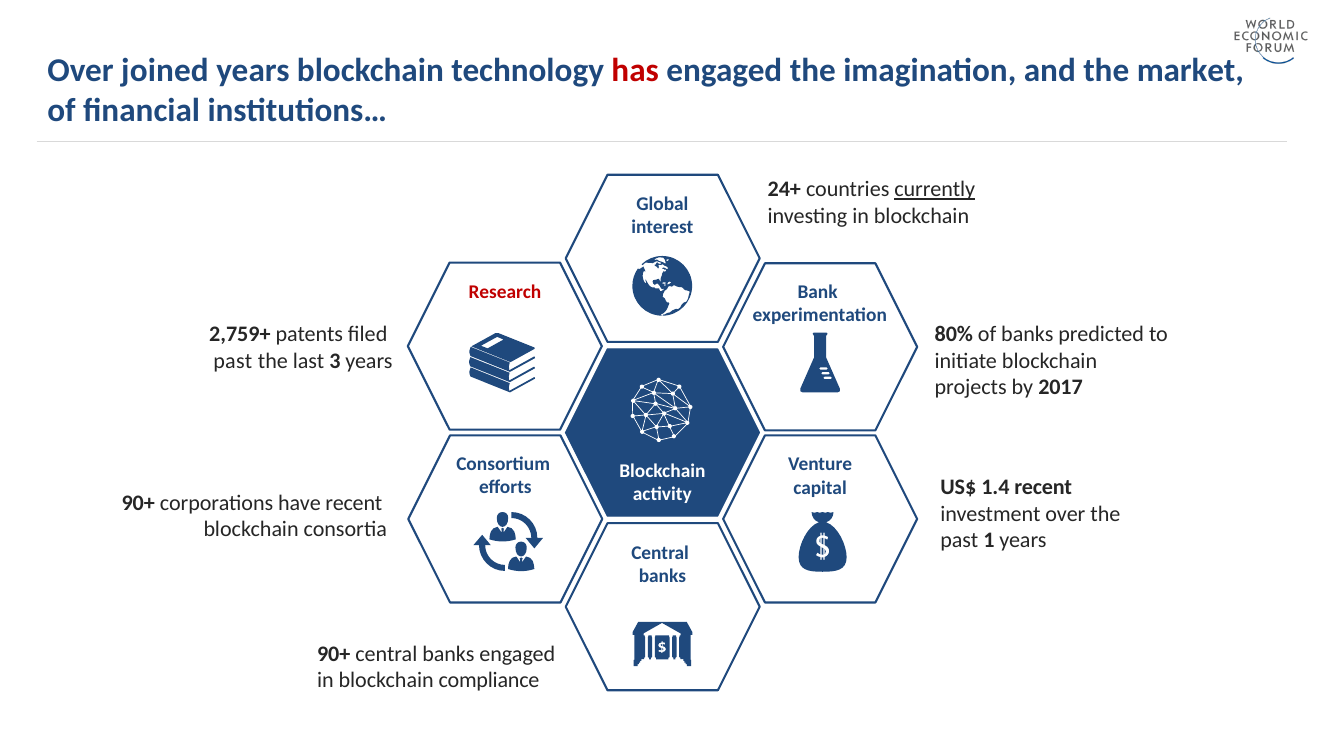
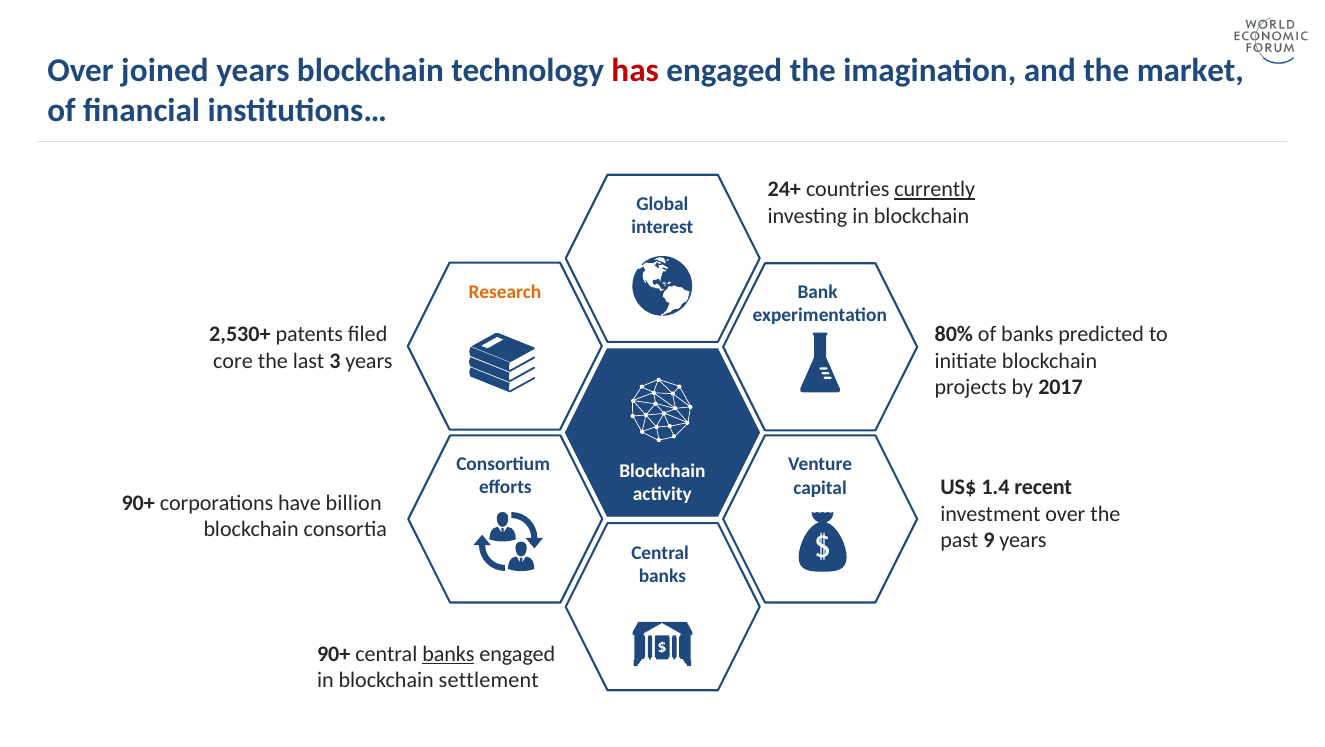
Research colour: red -> orange
2,759+: 2,759+ -> 2,530+
past at (233, 361): past -> core
have recent: recent -> billion
1: 1 -> 9
banks at (448, 654) underline: none -> present
compliance: compliance -> settlement
